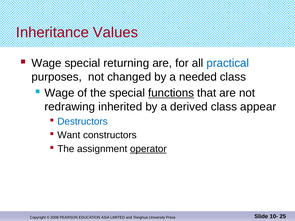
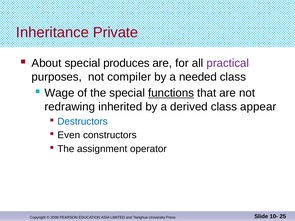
Values: Values -> Private
Wage at (47, 63): Wage -> About
returning: returning -> produces
practical colour: blue -> purple
changed: changed -> compiler
Want: Want -> Even
operator underline: present -> none
